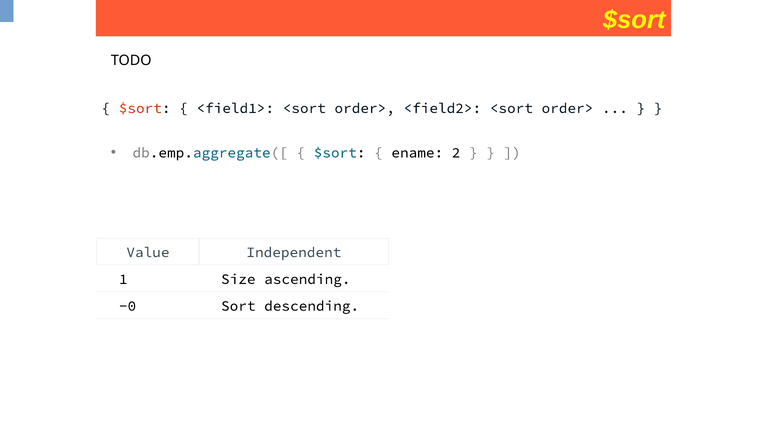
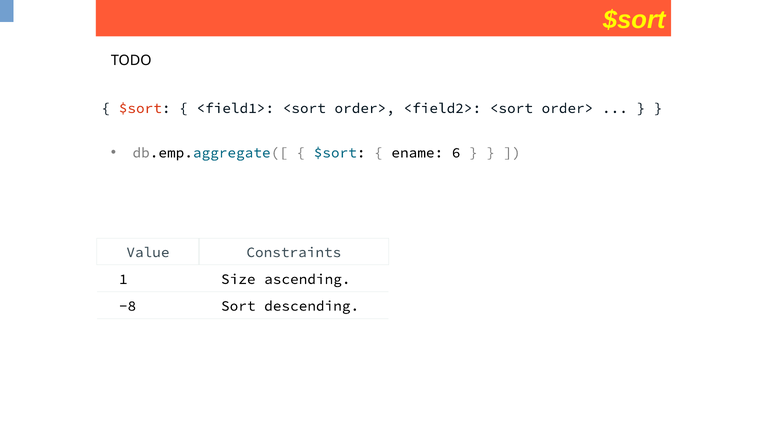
2: 2 -> 6
Independent: Independent -> Constraints
-0: -0 -> -8
